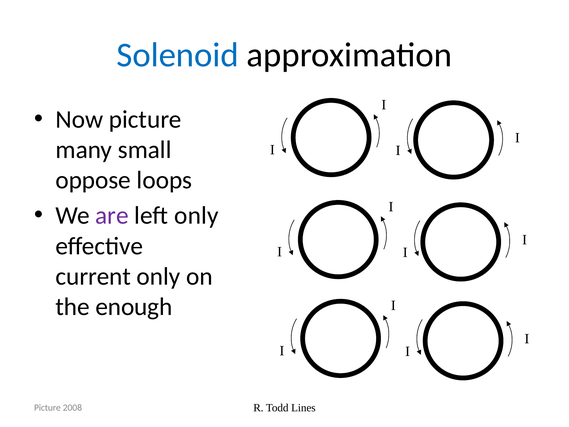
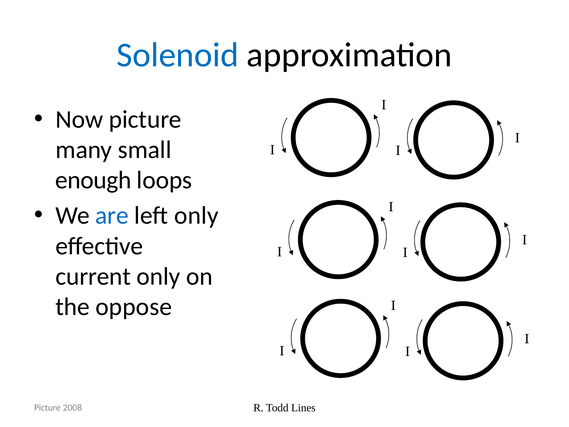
oppose: oppose -> enough
are colour: purple -> blue
enough: enough -> oppose
